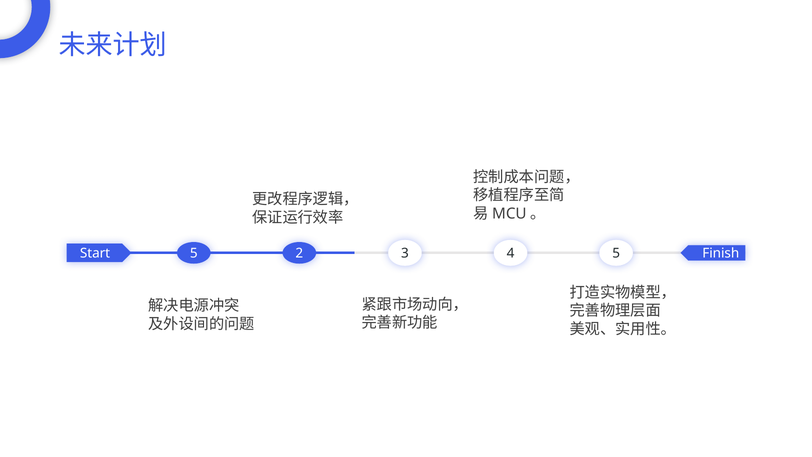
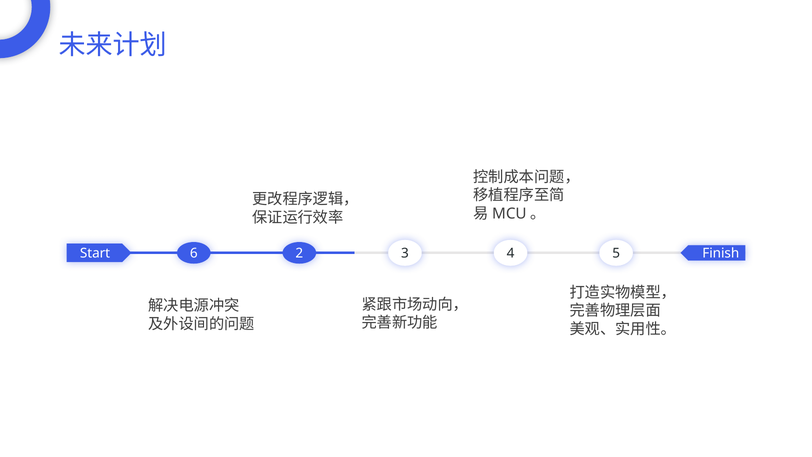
Start 5: 5 -> 6
